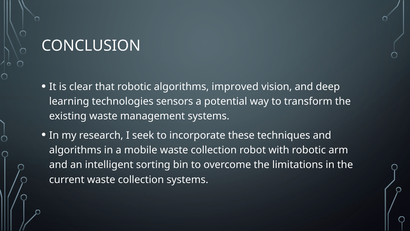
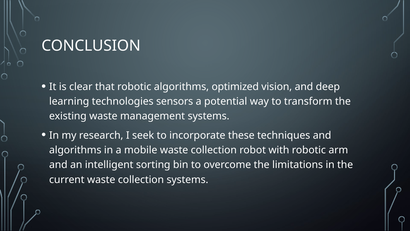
improved: improved -> optimized
